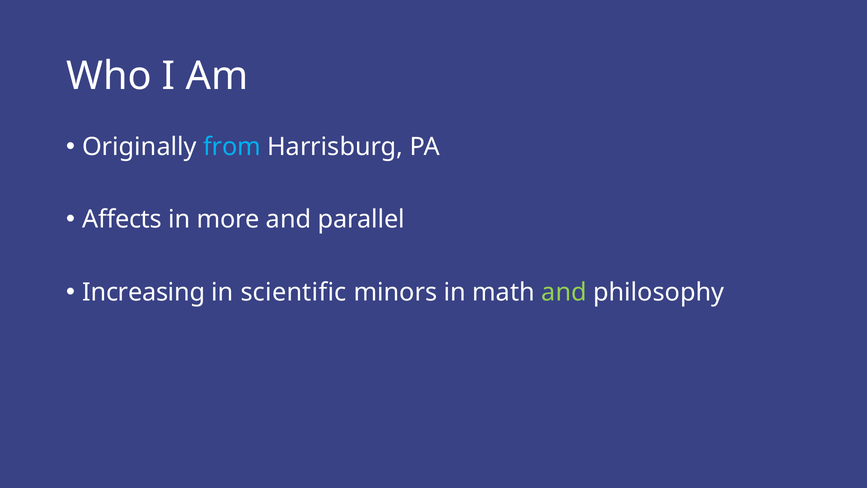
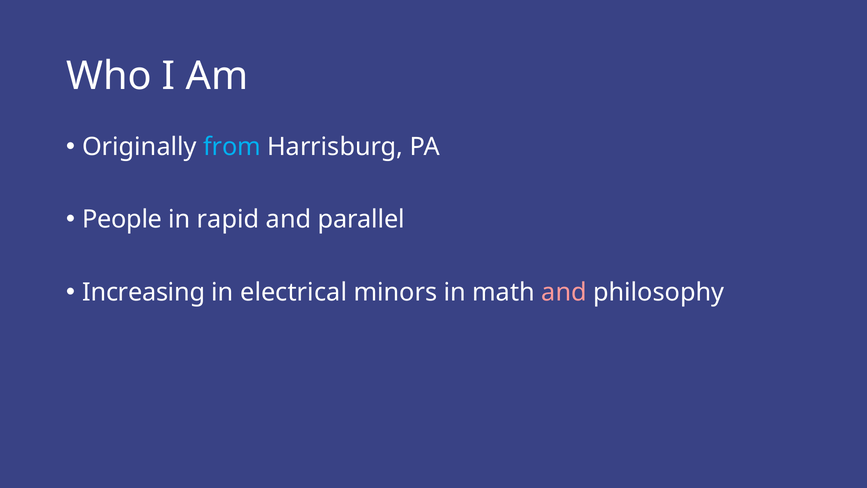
Affects: Affects -> People
more: more -> rapid
scientific: scientific -> electrical
and at (564, 292) colour: light green -> pink
